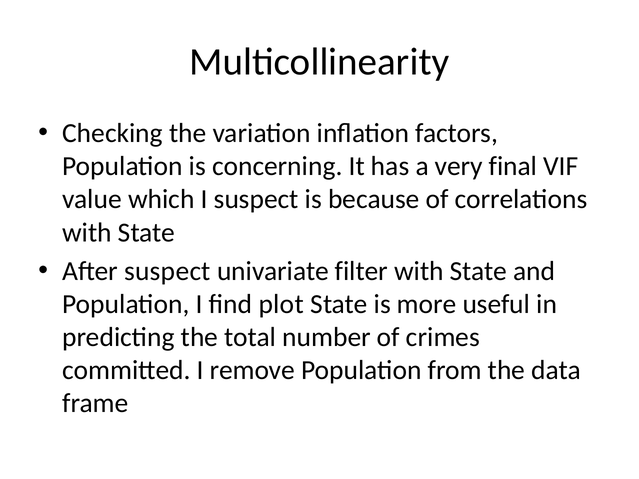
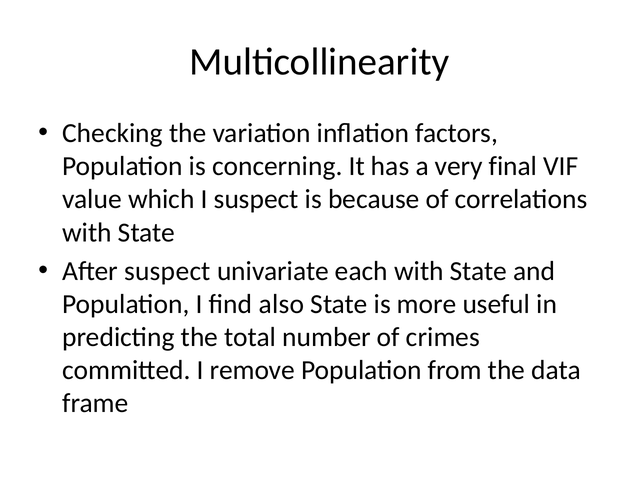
filter: filter -> each
plot: plot -> also
